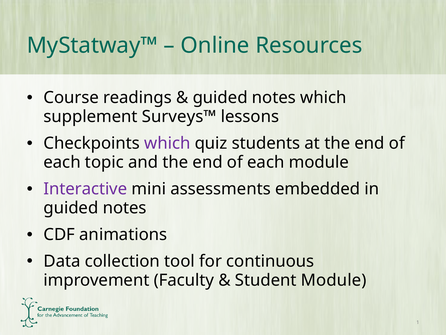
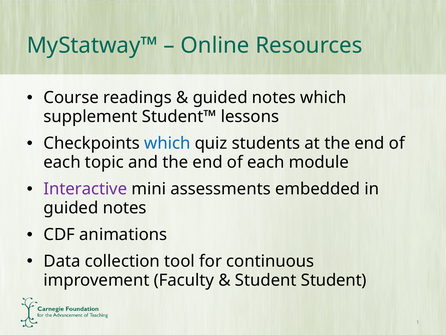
Surveys™: Surveys™ -> Student™
which at (167, 143) colour: purple -> blue
Student Module: Module -> Student
